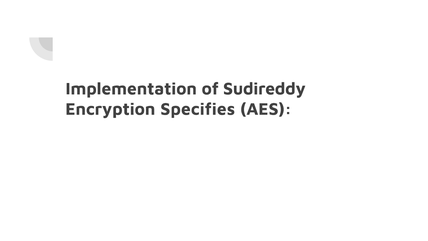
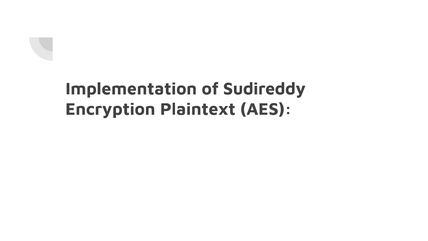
Specifies: Specifies -> Plaintext
